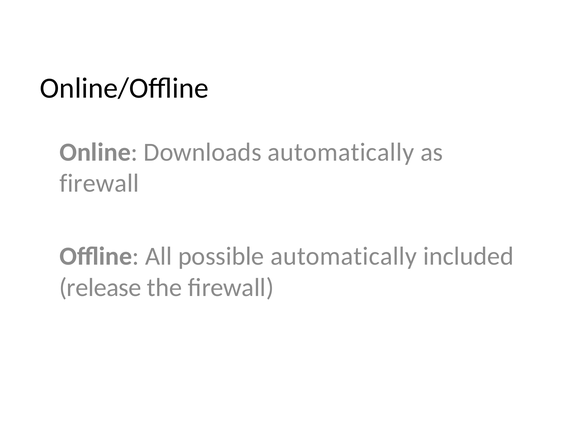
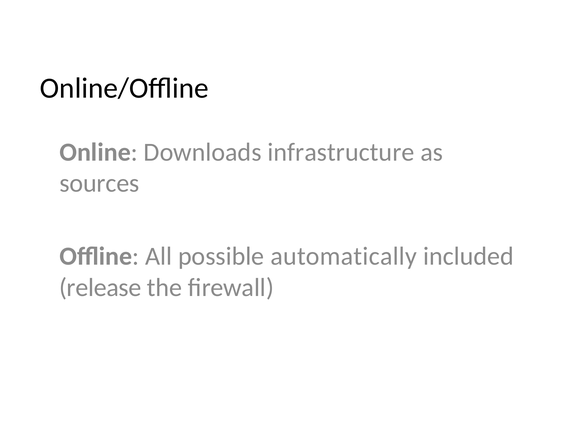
Downloads automatically: automatically -> infrastructure
firewall at (99, 183): firewall -> sources
